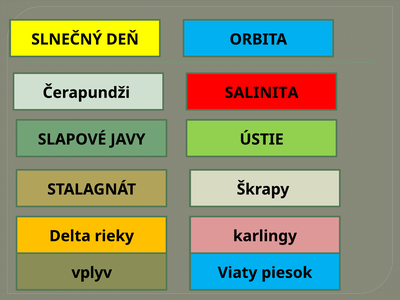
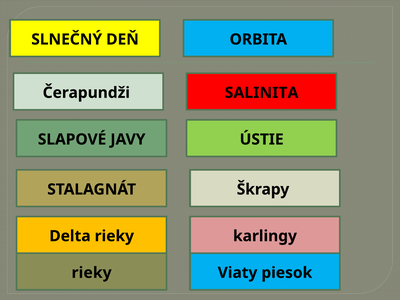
vplyv at (92, 273): vplyv -> rieky
